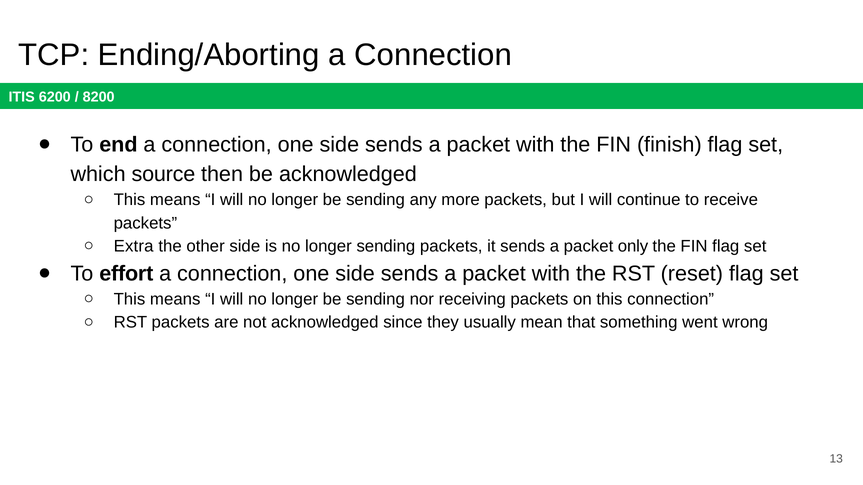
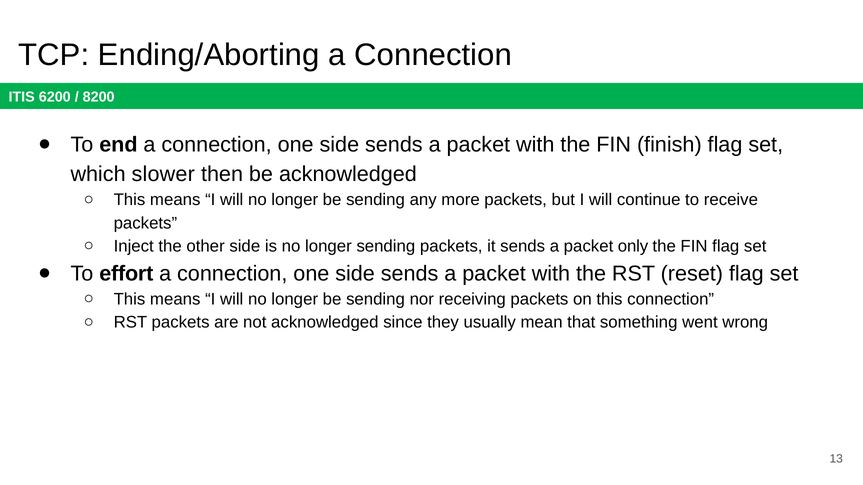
source: source -> slower
Extra: Extra -> Inject
